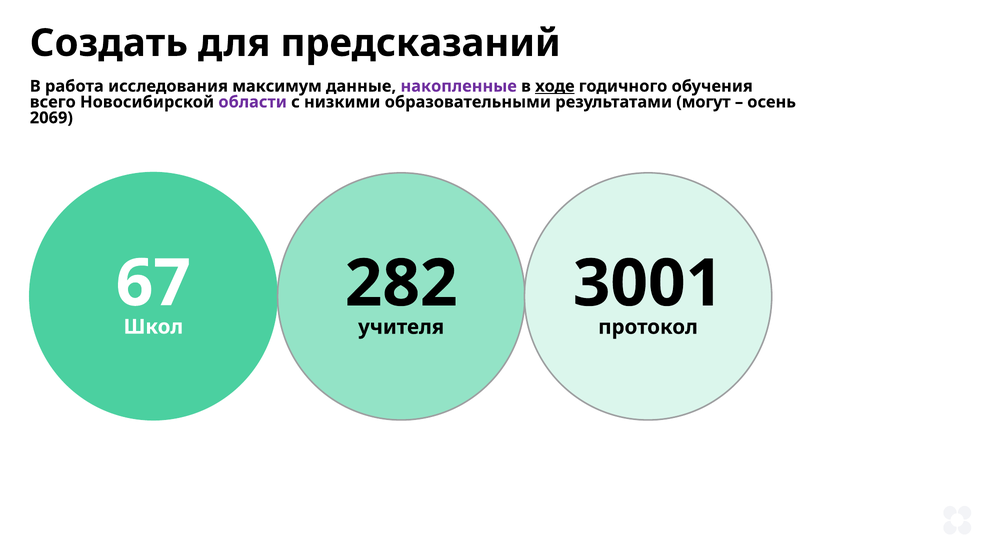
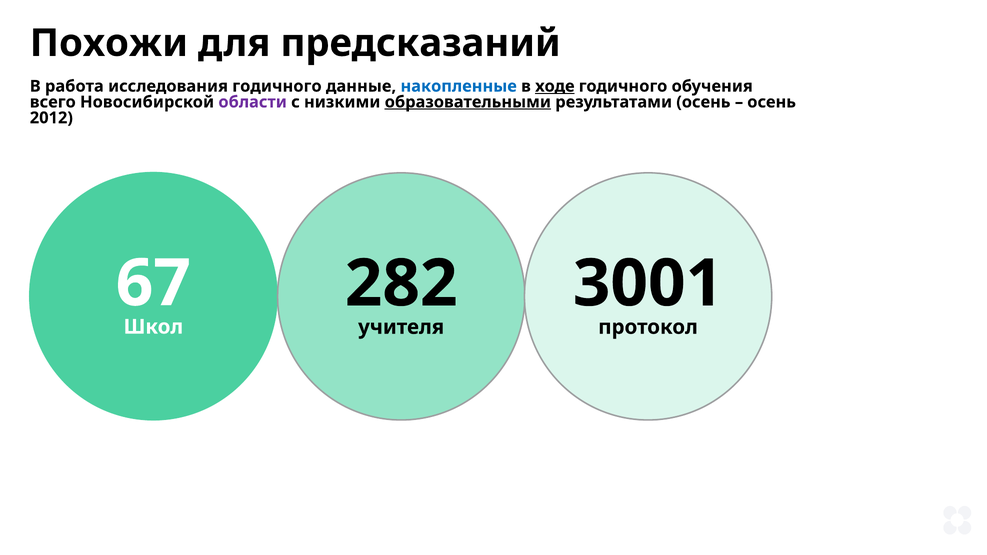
Создать: Создать -> Похожи
исследования максимум: максимум -> годичного
накопленные colour: purple -> blue
образовательными underline: none -> present
результатами могут: могут -> осень
2069: 2069 -> 2012
